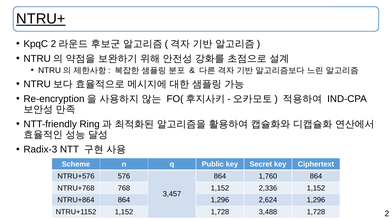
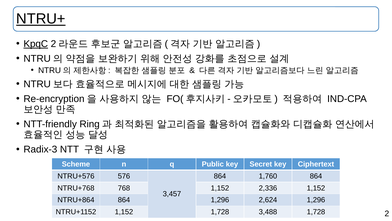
KpqC underline: none -> present
